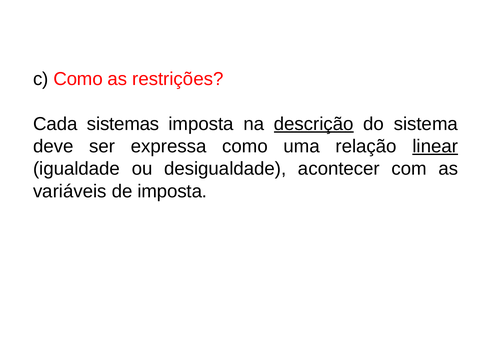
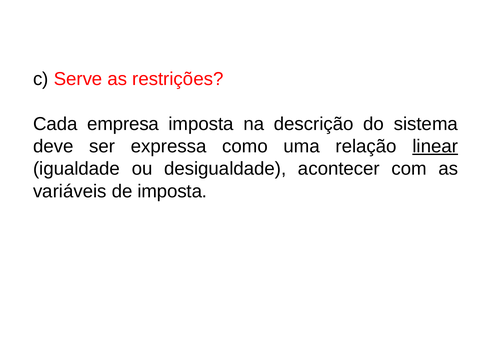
c Como: Como -> Serve
sistemas: sistemas -> empresa
descrição underline: present -> none
